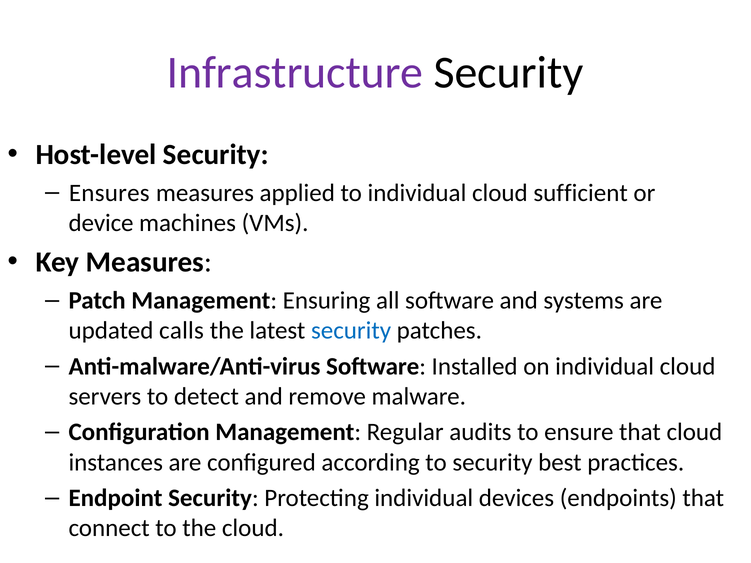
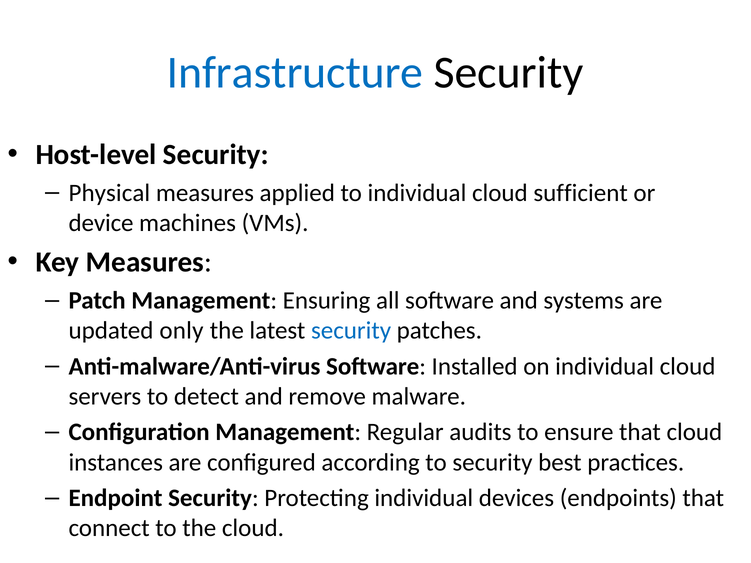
Infrastructure colour: purple -> blue
Ensures: Ensures -> Physical
calls: calls -> only
